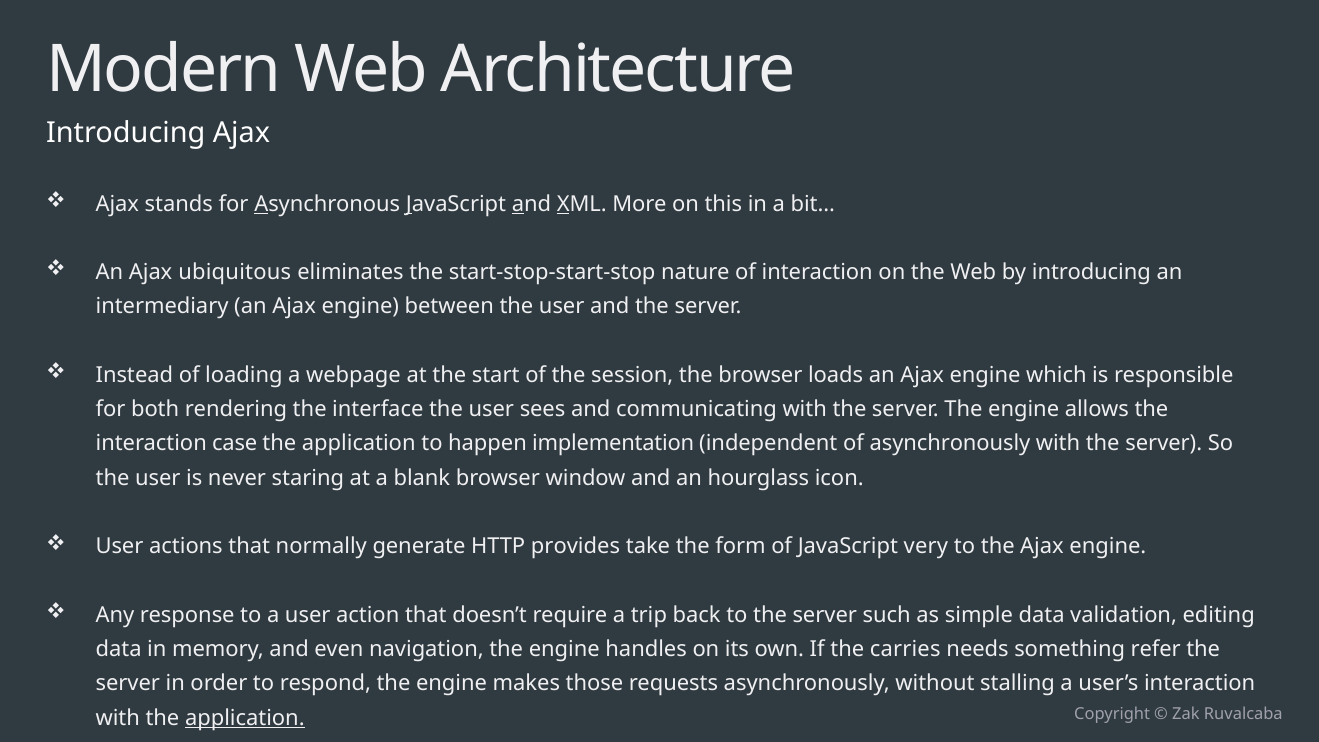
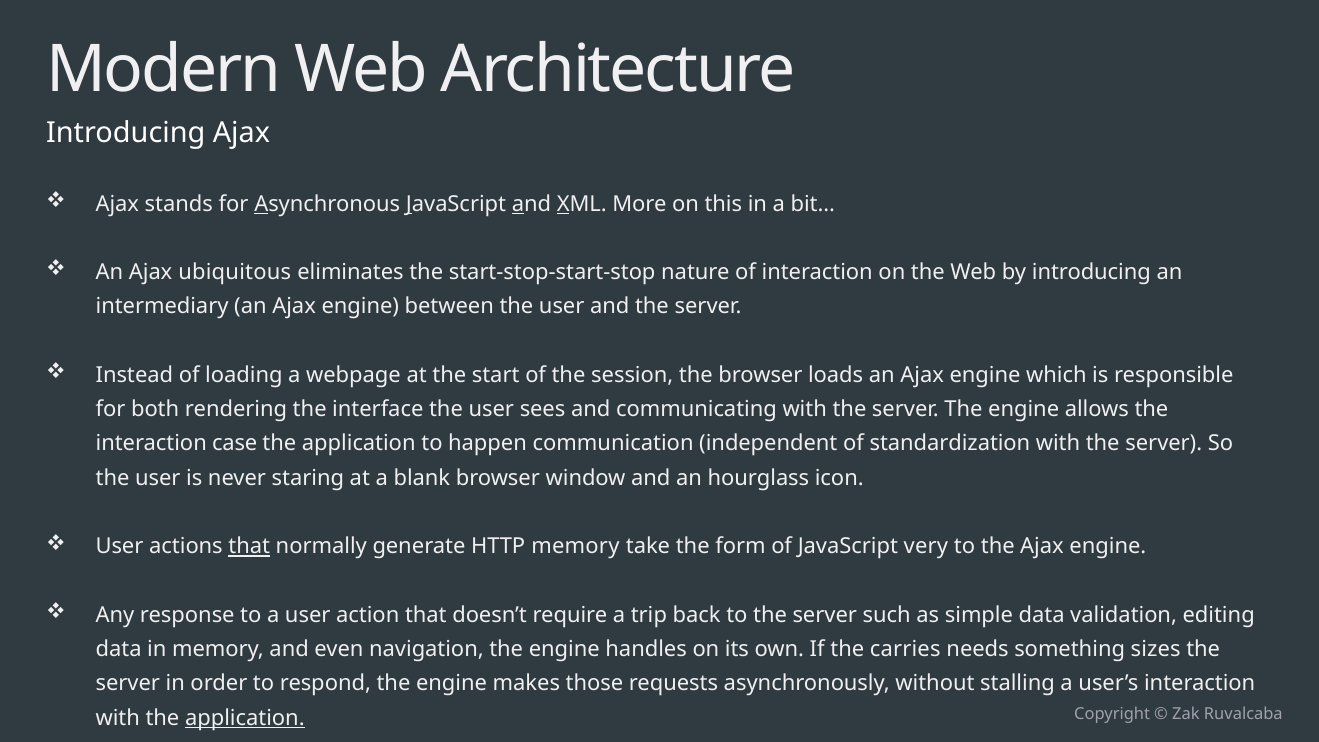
implementation: implementation -> communication
of asynchronously: asynchronously -> standardization
that at (249, 546) underline: none -> present
HTTP provides: provides -> memory
refer: refer -> sizes
